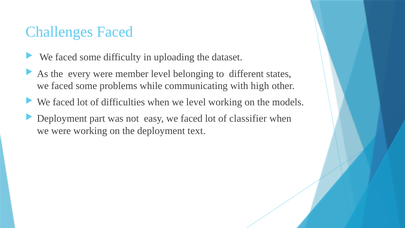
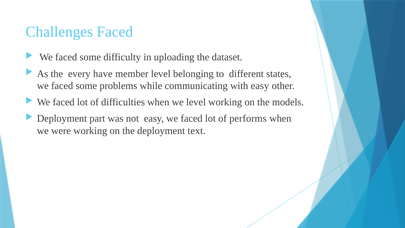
every were: were -> have
with high: high -> easy
classifier: classifier -> performs
